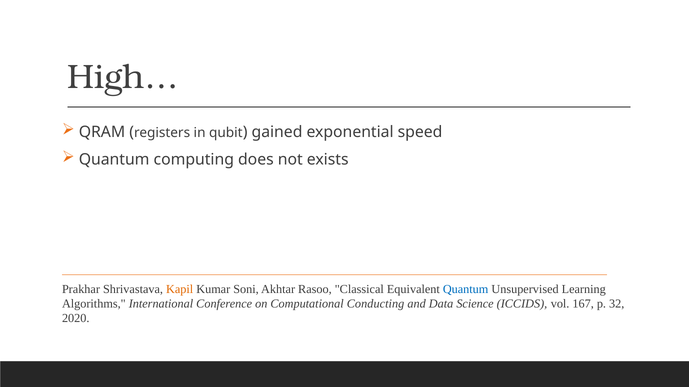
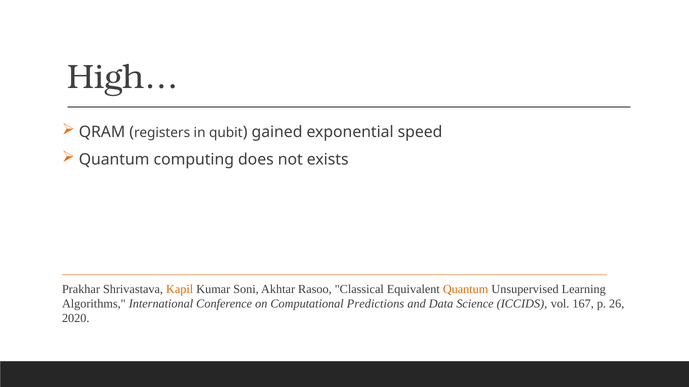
Quantum at (466, 289) colour: blue -> orange
Conducting: Conducting -> Predictions
32: 32 -> 26
